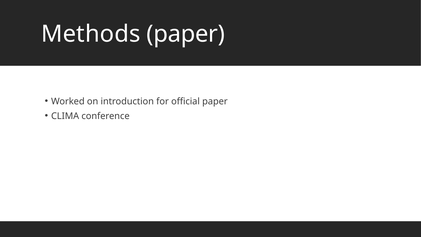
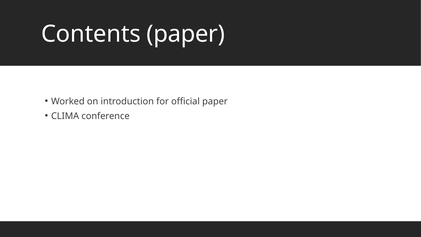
Methods: Methods -> Contents
